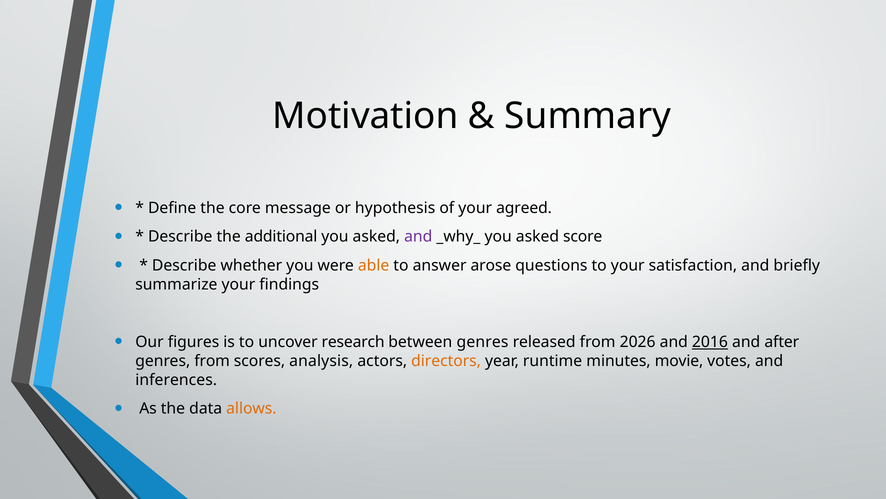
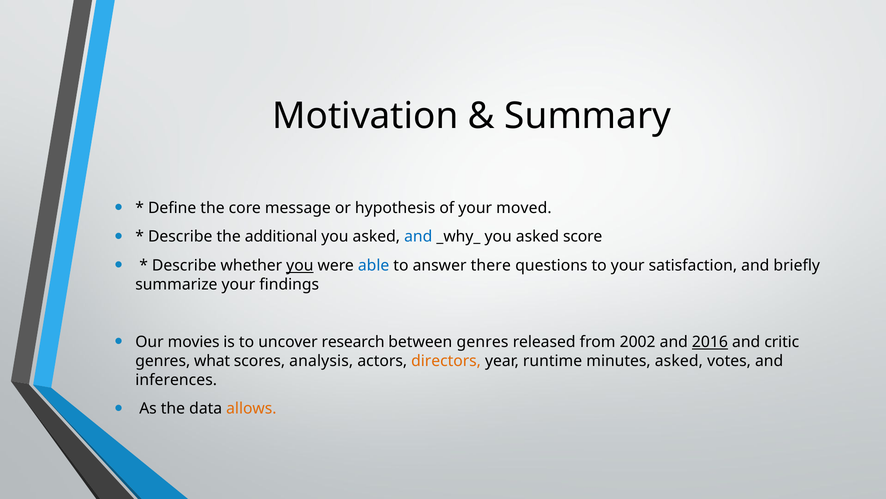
agreed: agreed -> moved
and at (418, 236) colour: purple -> blue
you at (300, 265) underline: none -> present
able colour: orange -> blue
arose: arose -> there
figures: figures -> movies
2026: 2026 -> 2002
after: after -> critic
genres from: from -> what
minutes movie: movie -> asked
